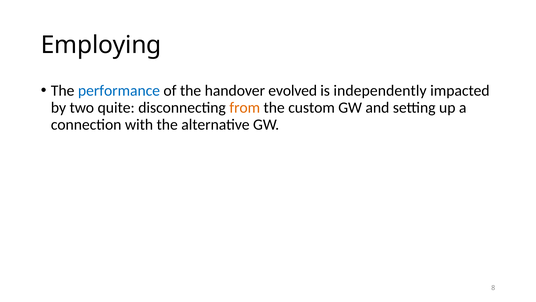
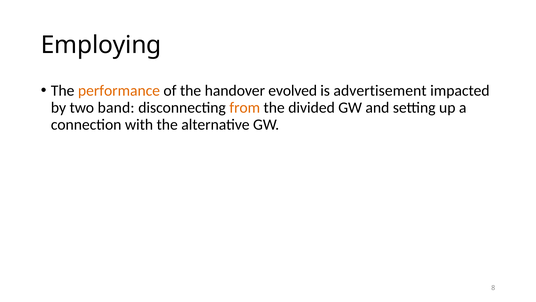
performance colour: blue -> orange
independently: independently -> advertisement
quite: quite -> band
custom: custom -> divided
